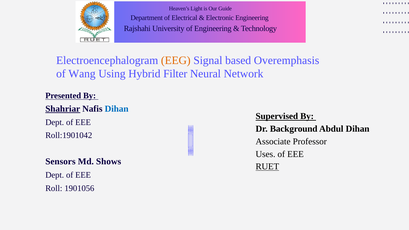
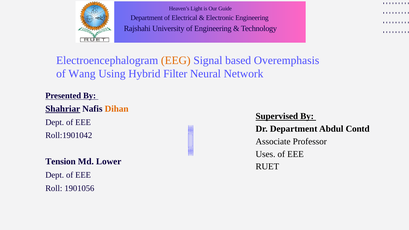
Dihan at (117, 109) colour: blue -> orange
Dr Background: Background -> Department
Abdul Dihan: Dihan -> Contd
Sensors: Sensors -> Tension
Shows: Shows -> Lower
RUET underline: present -> none
